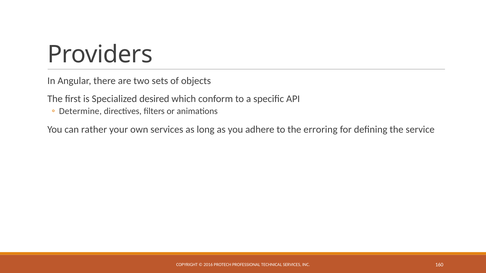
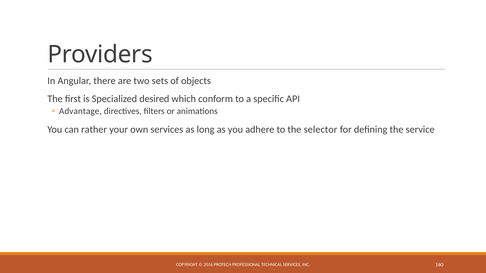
Determine: Determine -> Advantage
erroring: erroring -> selector
